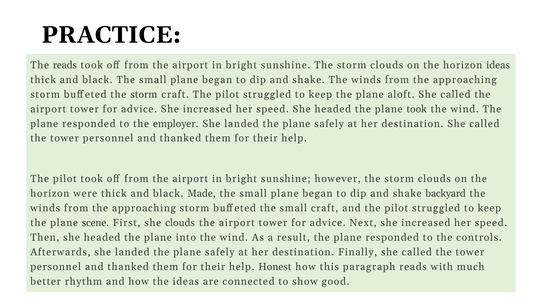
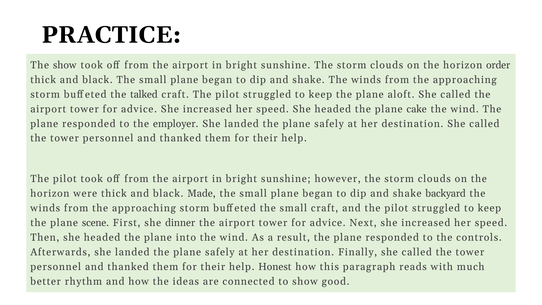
The reads: reads -> show
horizon ideas: ideas -> order
buffeted the storm: storm -> talked
plane took: took -> cake
she clouds: clouds -> dinner
